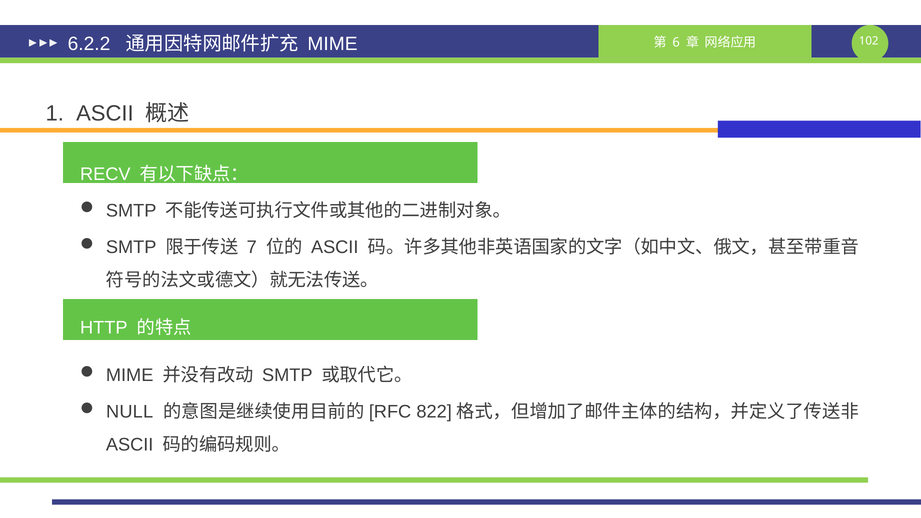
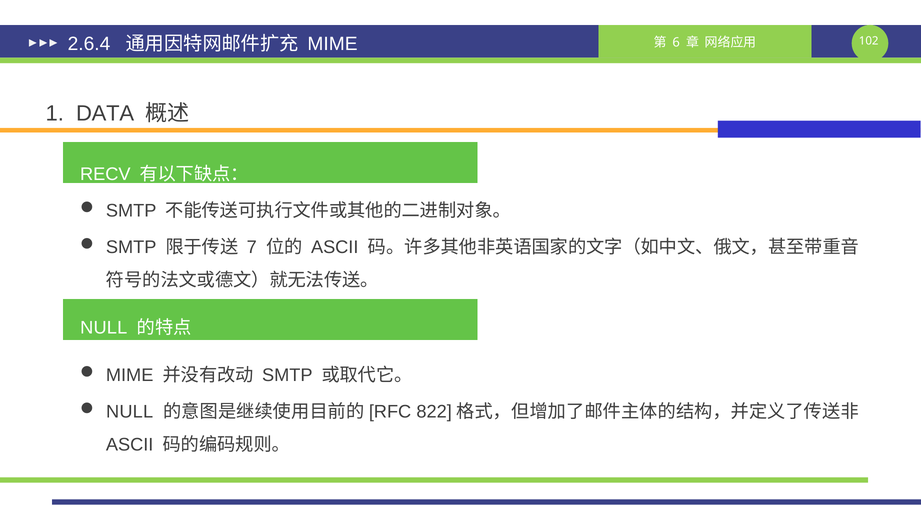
6.2.2: 6.2.2 -> 2.6.4
1 ASCII: ASCII -> DATA
HTTP at (104, 328): HTTP -> NULL
